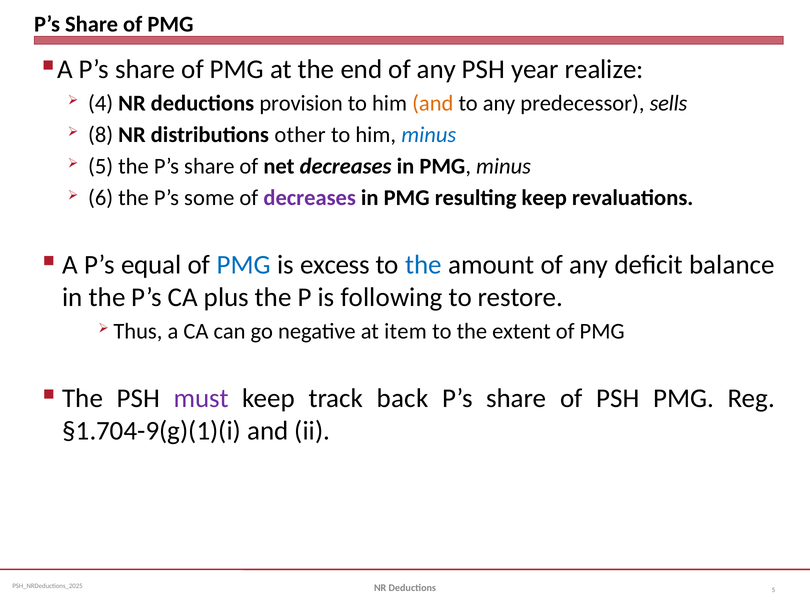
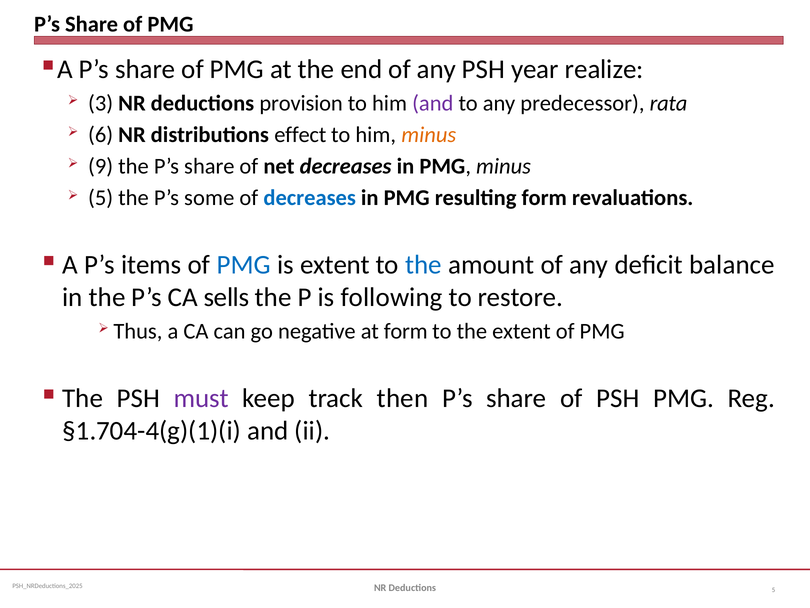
4: 4 -> 3
and at (433, 103) colour: orange -> purple
sells: sells -> rata
8: 8 -> 6
other: other -> effect
minus at (429, 135) colour: blue -> orange
5 at (101, 166): 5 -> 9
6 at (101, 198): 6 -> 5
decreases at (310, 198) colour: purple -> blue
resulting keep: keep -> form
equal: equal -> items
is excess: excess -> extent
plus: plus -> sells
at item: item -> form
back: back -> then
§1.704-9(g)(1)(i: §1.704-9(g)(1)(i -> §1.704-4(g)(1)(i
